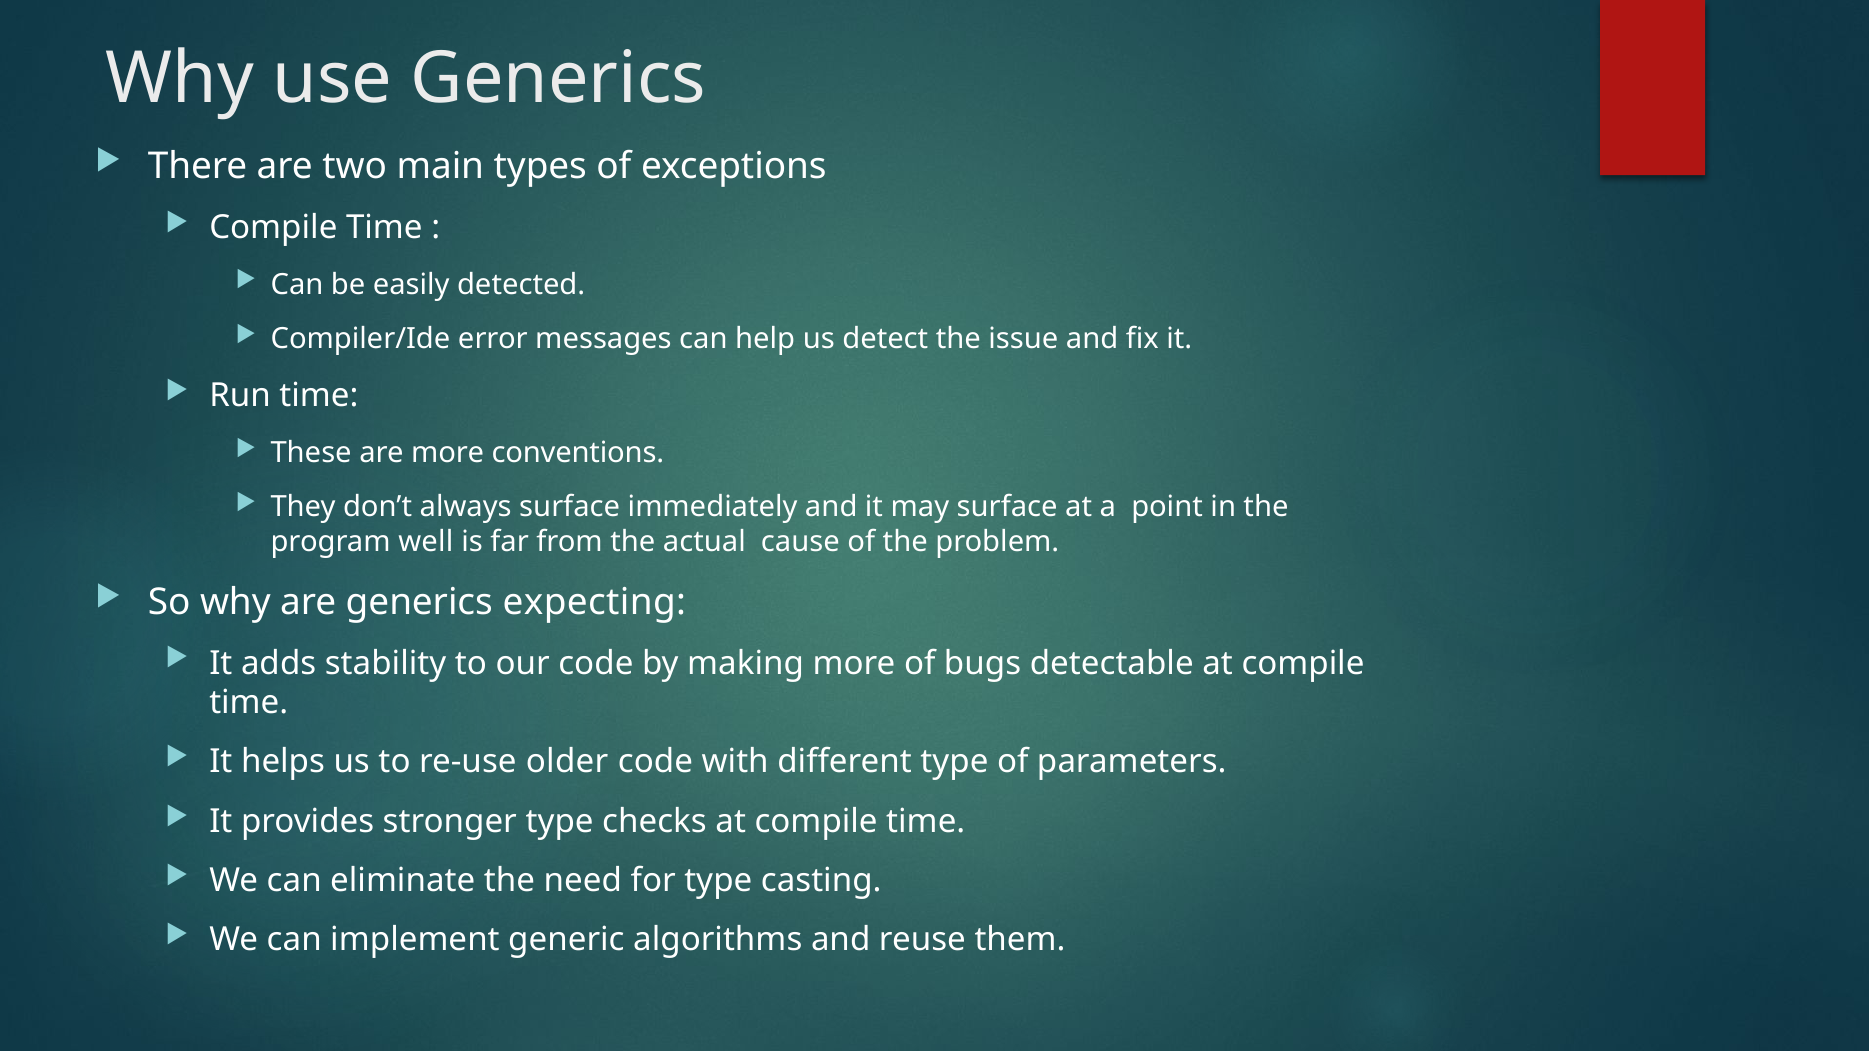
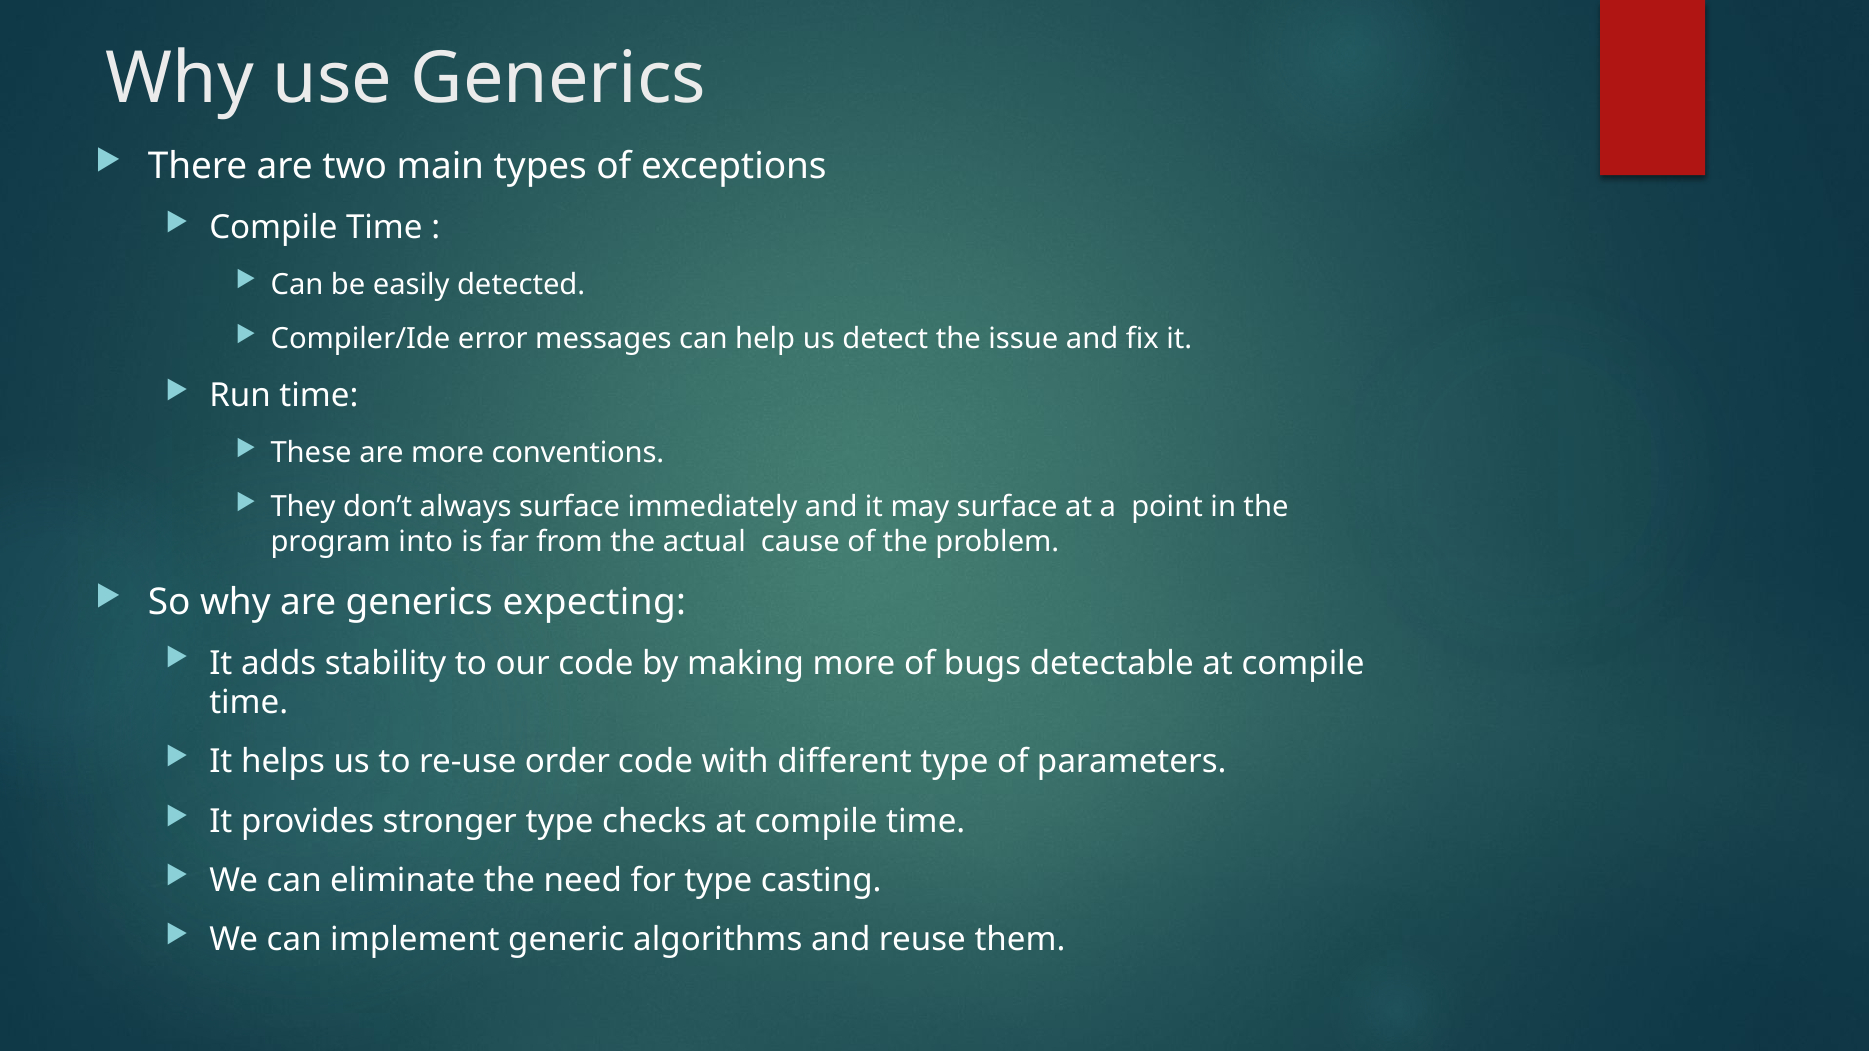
well: well -> into
older: older -> order
